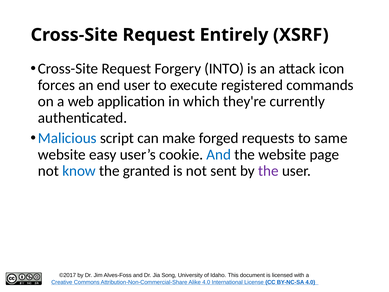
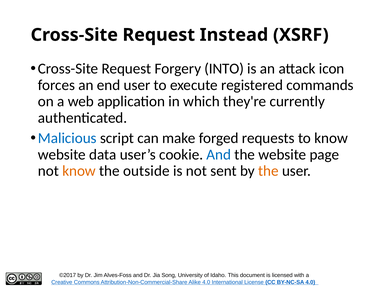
Entirely: Entirely -> Instead
to same: same -> know
easy: easy -> data
know at (79, 171) colour: blue -> orange
granted: granted -> outside
the at (268, 171) colour: purple -> orange
